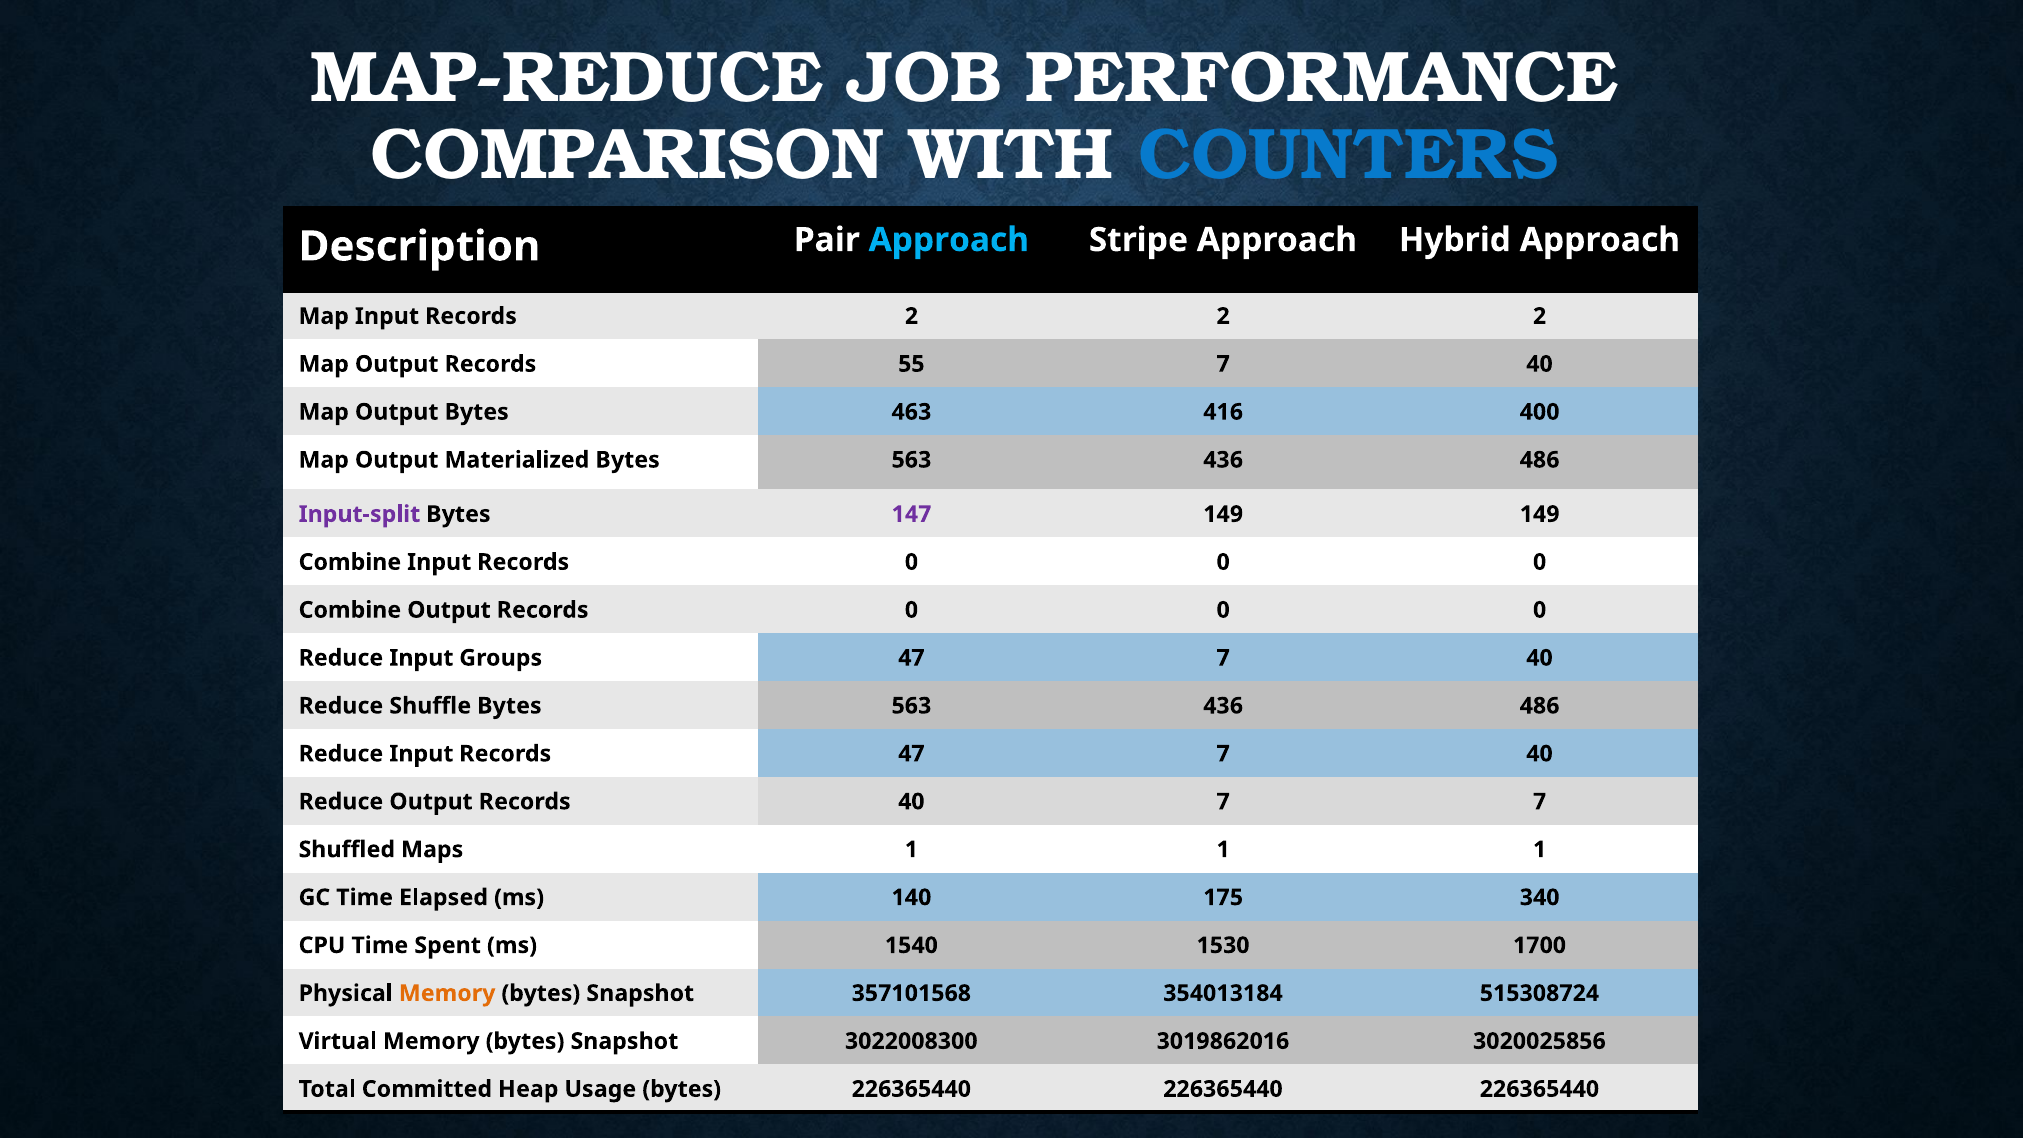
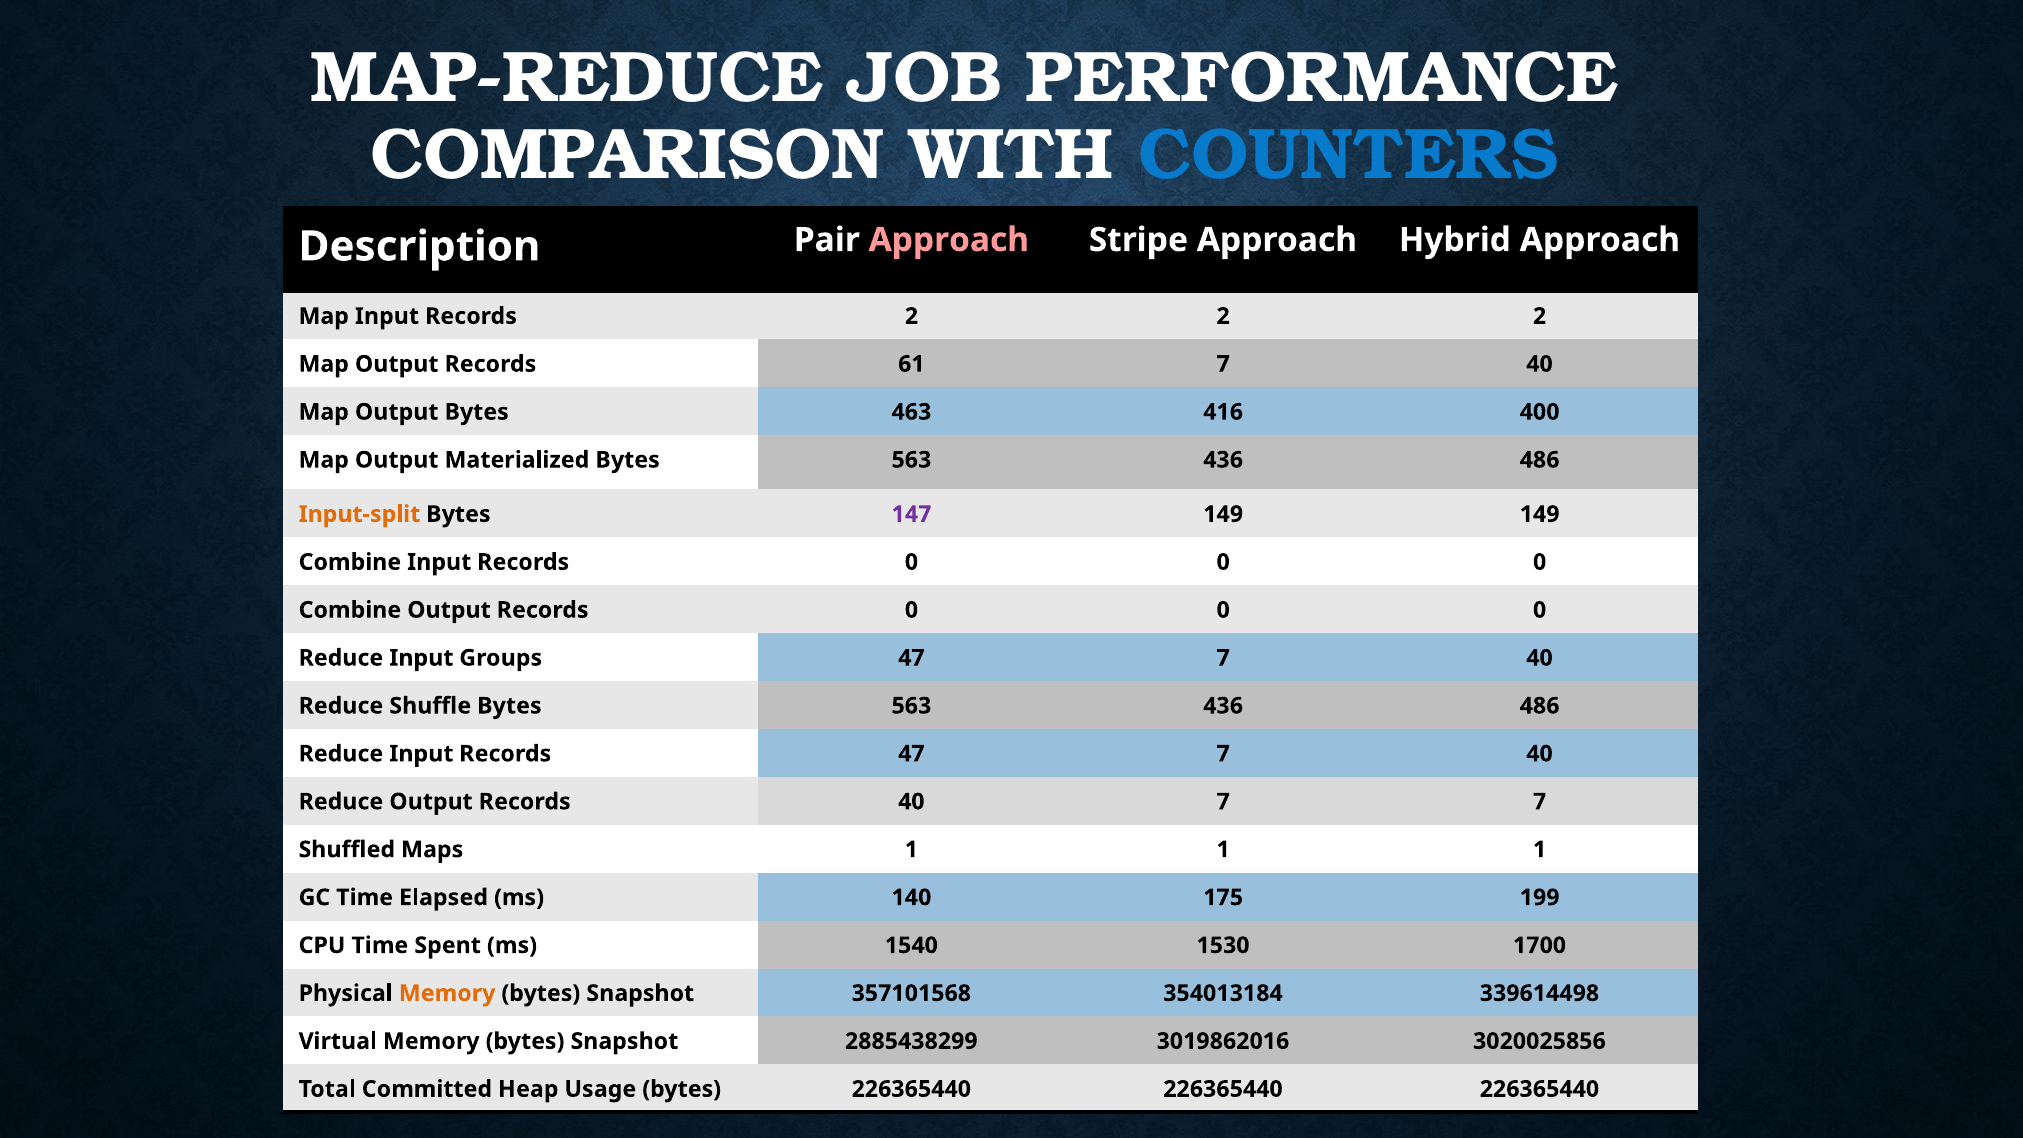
Approach at (949, 240) colour: light blue -> pink
55: 55 -> 61
Input-split colour: purple -> orange
340: 340 -> 199
515308724: 515308724 -> 339614498
3022008300: 3022008300 -> 2885438299
